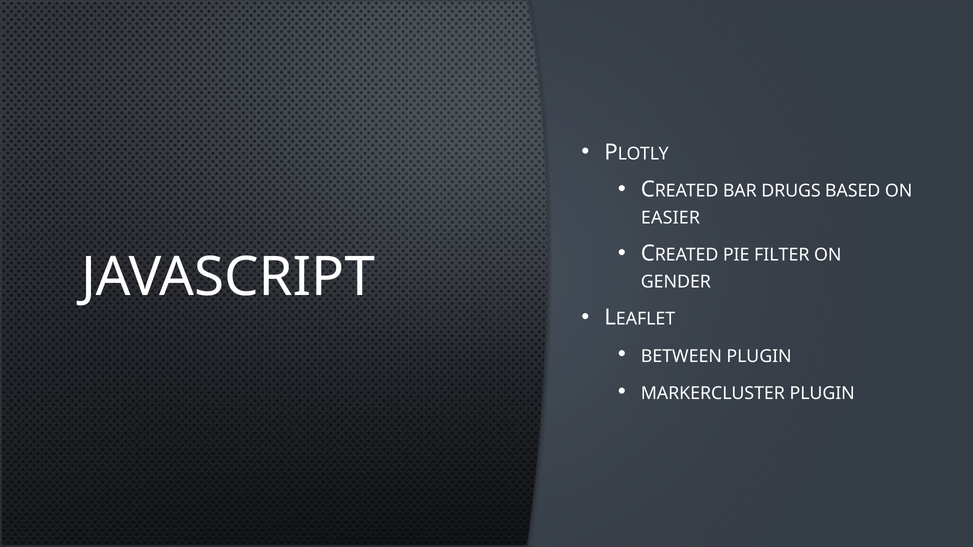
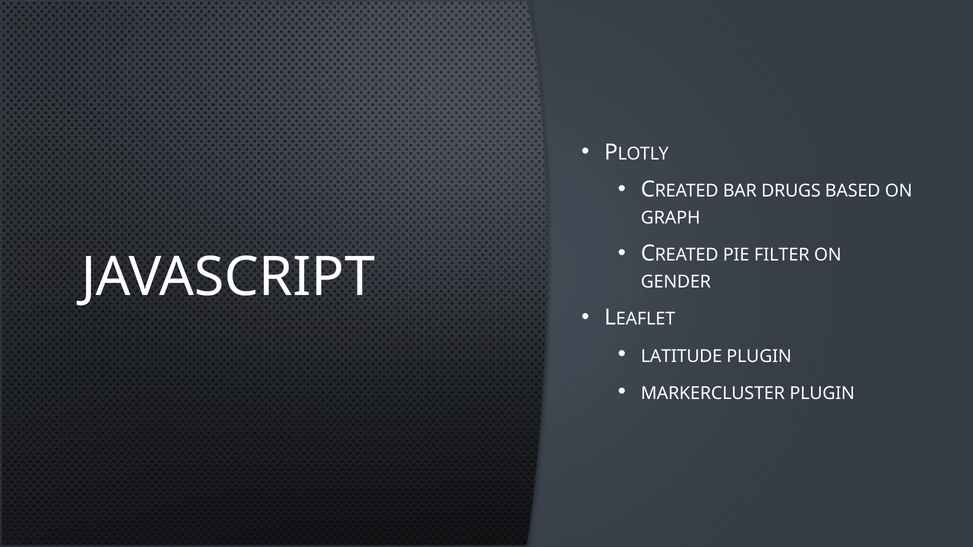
EASIER: EASIER -> GRAPH
BETWEEN: BETWEEN -> LATITUDE
